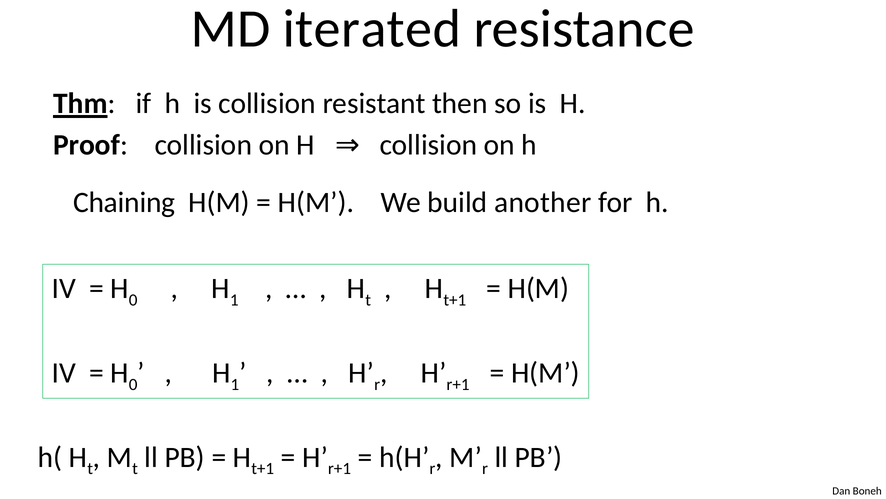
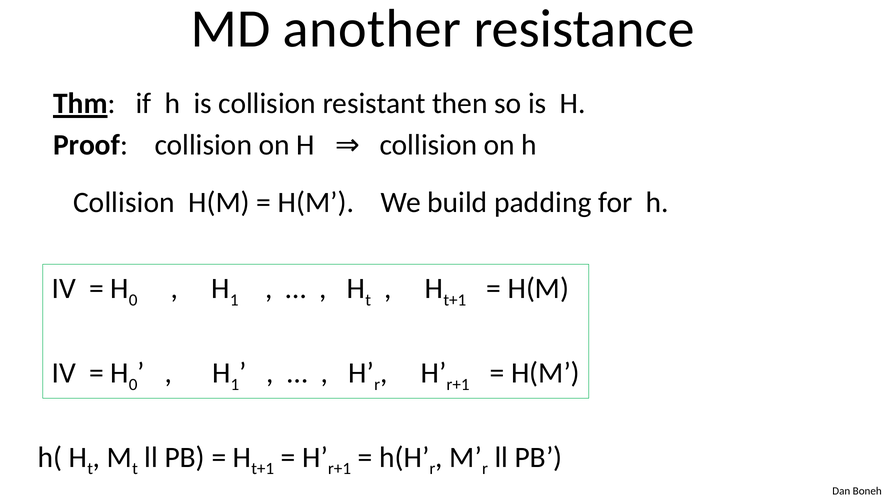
iterated: iterated -> another
Chaining at (124, 202): Chaining -> Collision
another: another -> padding
